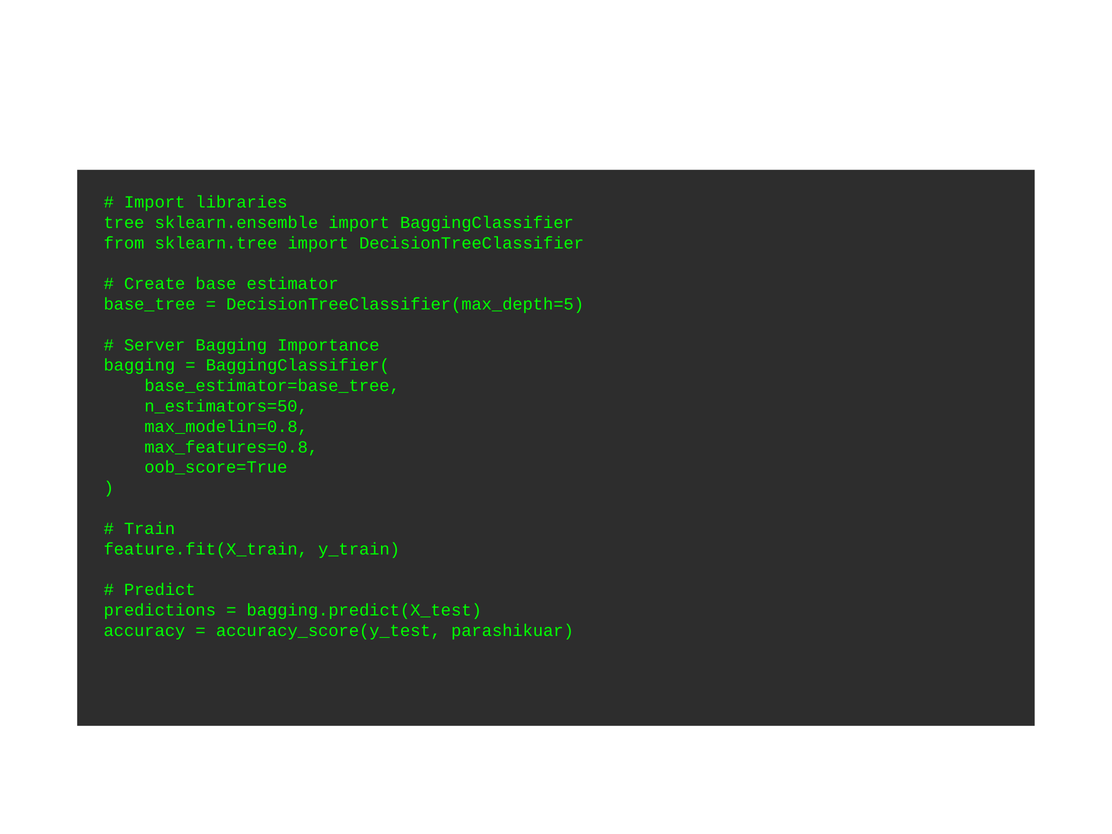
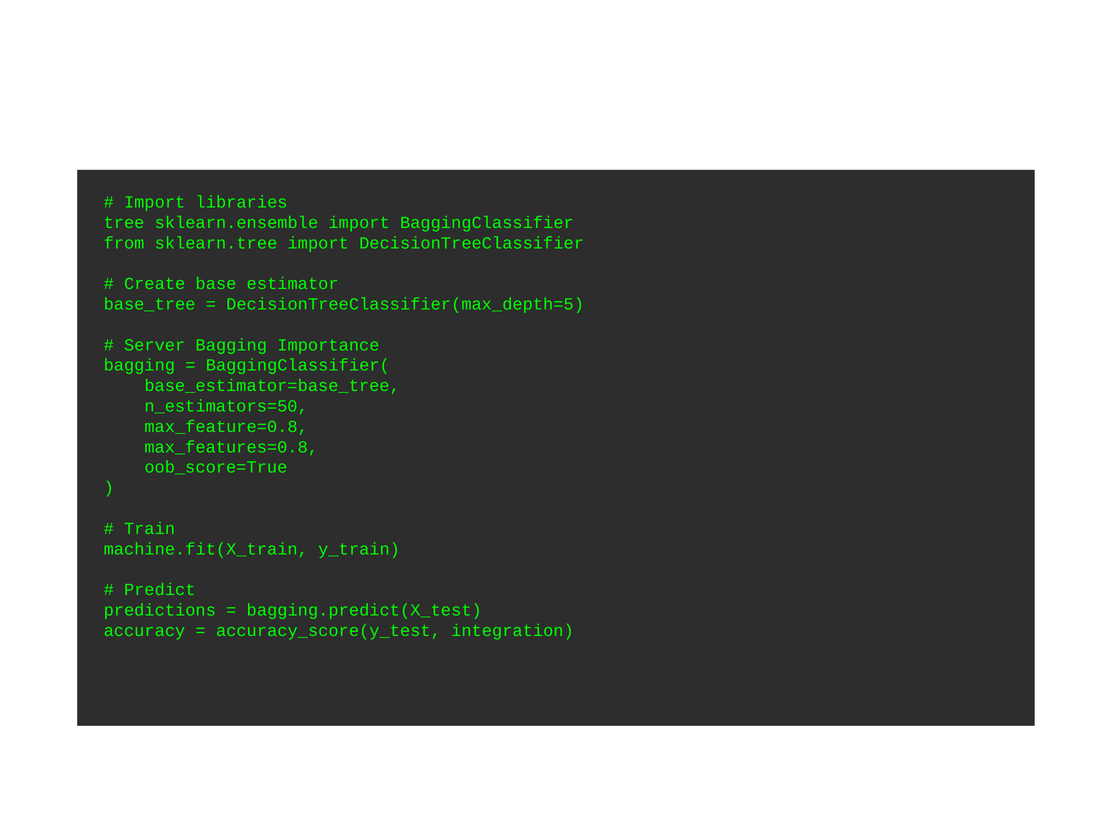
max_modelin=0.8: max_modelin=0.8 -> max_feature=0.8
feature.fit(X_train: feature.fit(X_train -> machine.fit(X_train
parashikuar: parashikuar -> integration
